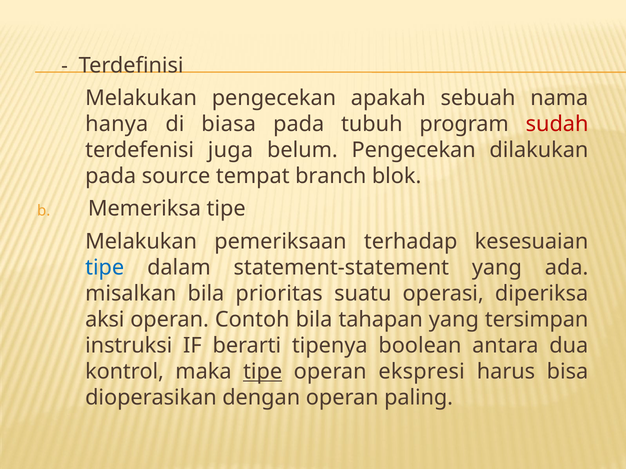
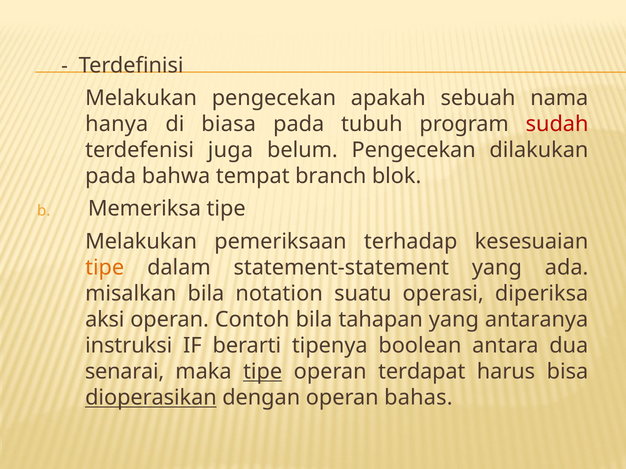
source: source -> bahwa
tipe at (105, 268) colour: blue -> orange
prioritas: prioritas -> notation
tersimpan: tersimpan -> antaranya
kontrol: kontrol -> senarai
ekspresi: ekspresi -> terdapat
dioperasikan underline: none -> present
paling: paling -> bahas
